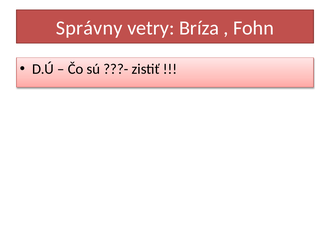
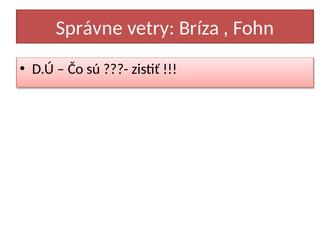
Správny: Správny -> Správne
